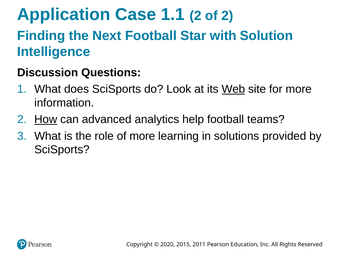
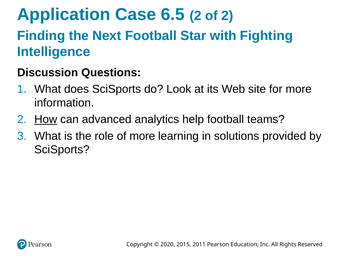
1.1: 1.1 -> 6.5
Solution: Solution -> Fighting
Web underline: present -> none
